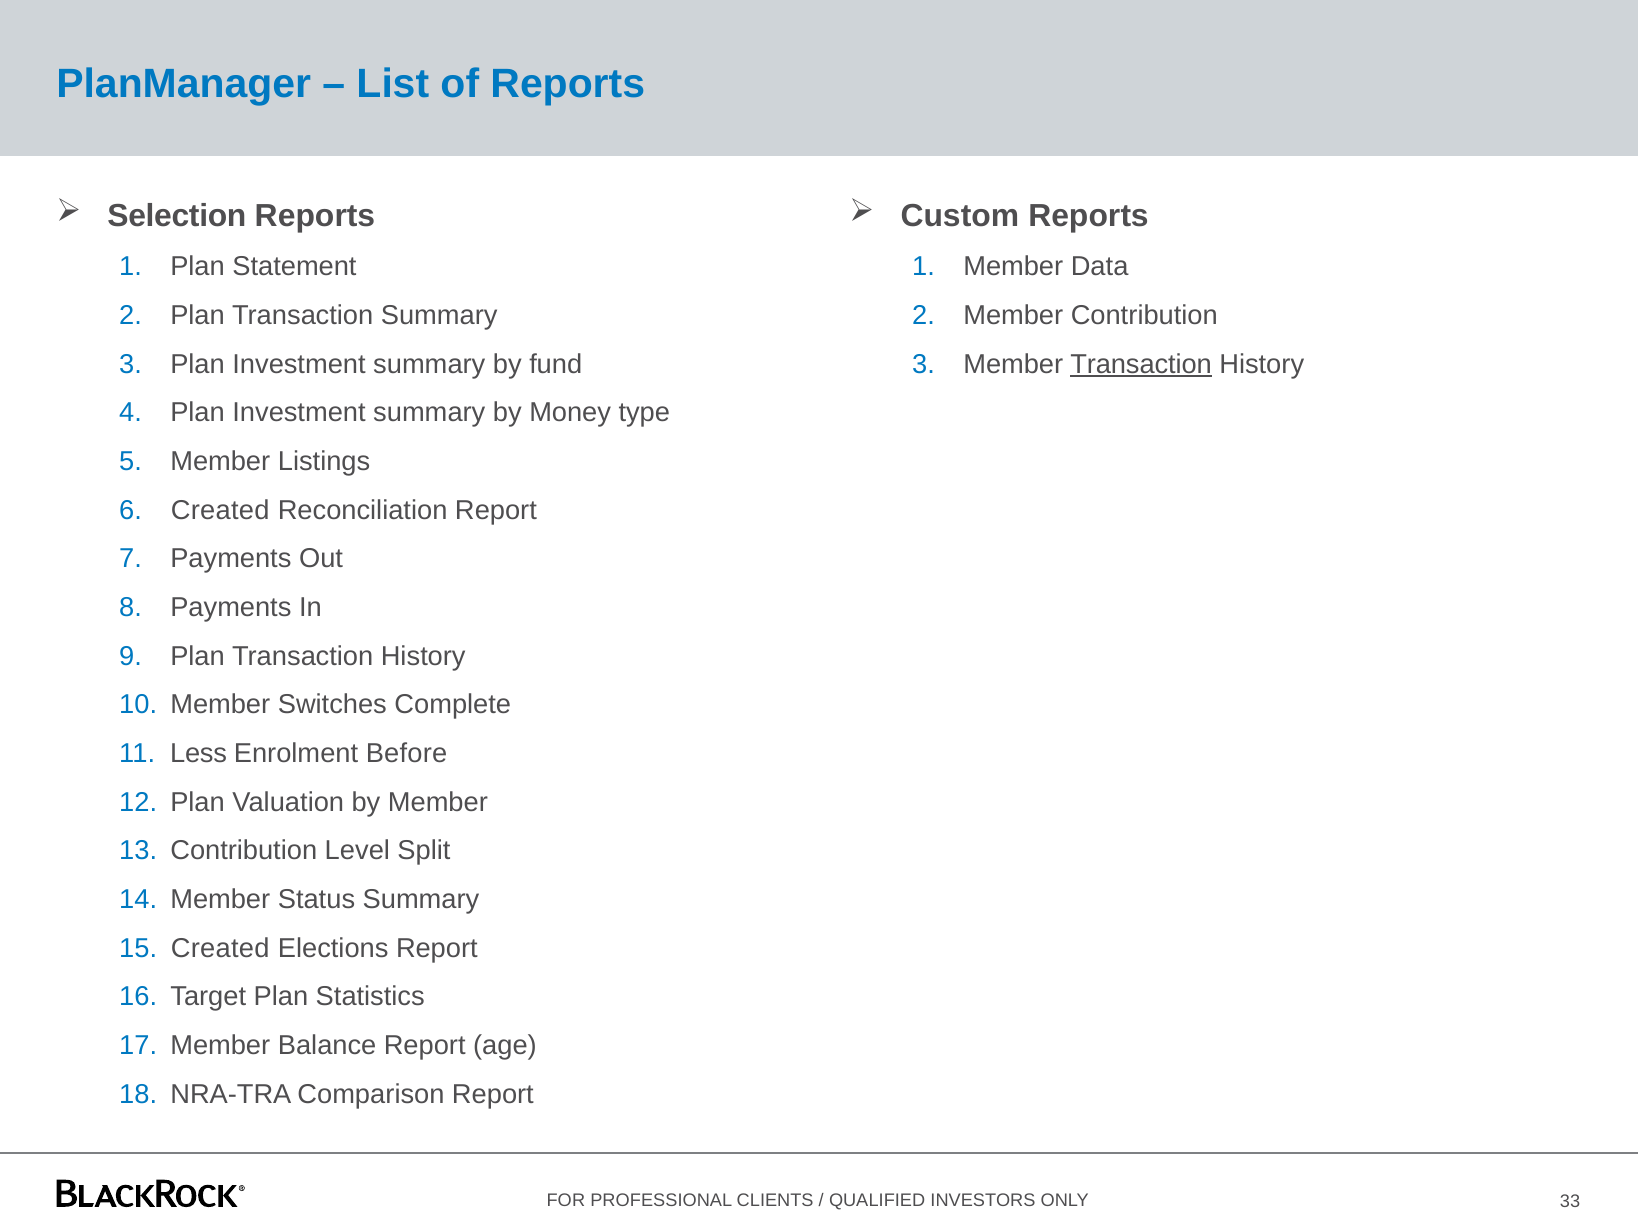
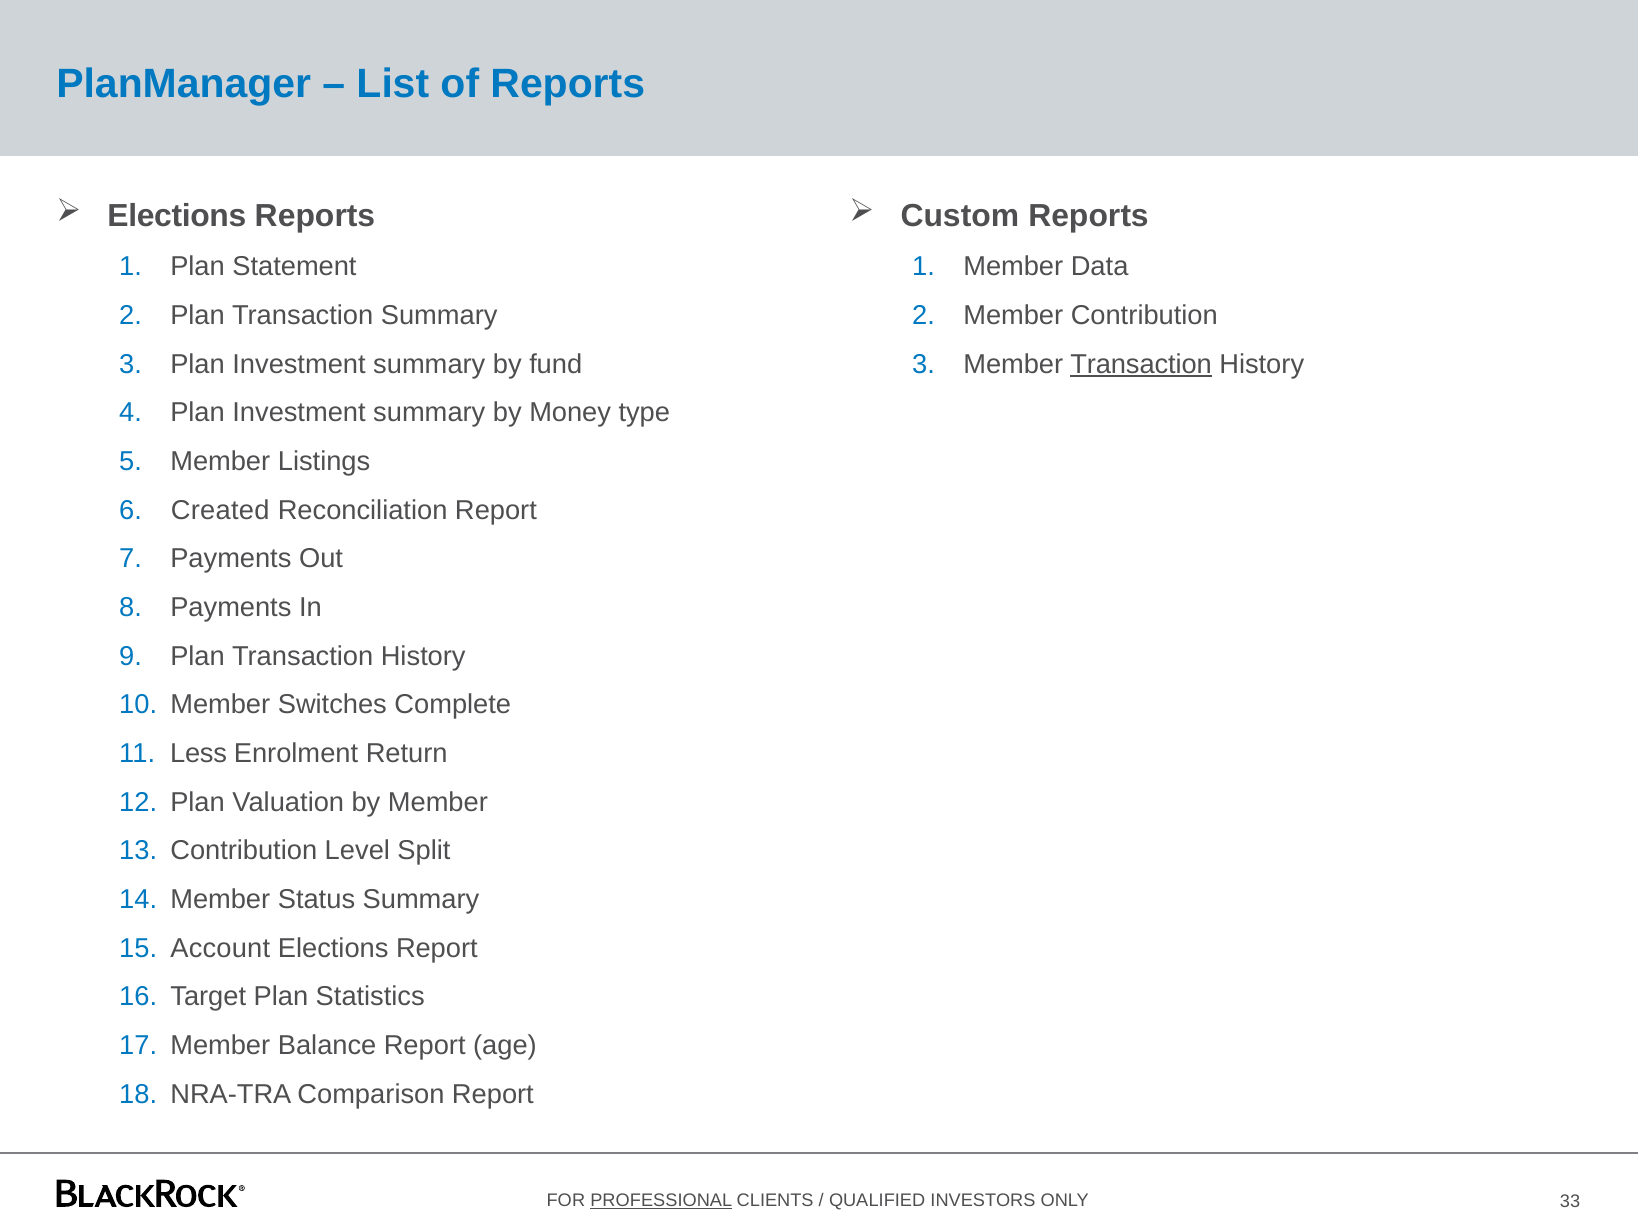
Selection at (177, 216): Selection -> Elections
Before: Before -> Return
Created at (220, 949): Created -> Account
PROFESSIONAL underline: none -> present
